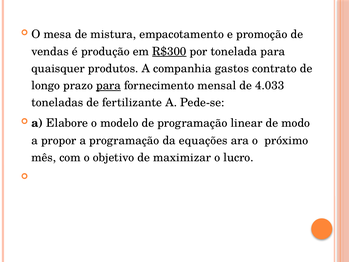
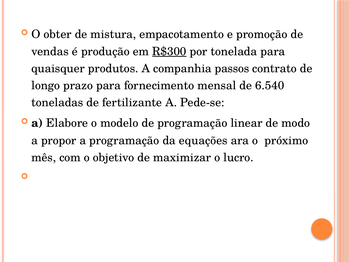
mesa: mesa -> obter
gastos: gastos -> passos
para at (108, 85) underline: present -> none
4.033: 4.033 -> 6.540
